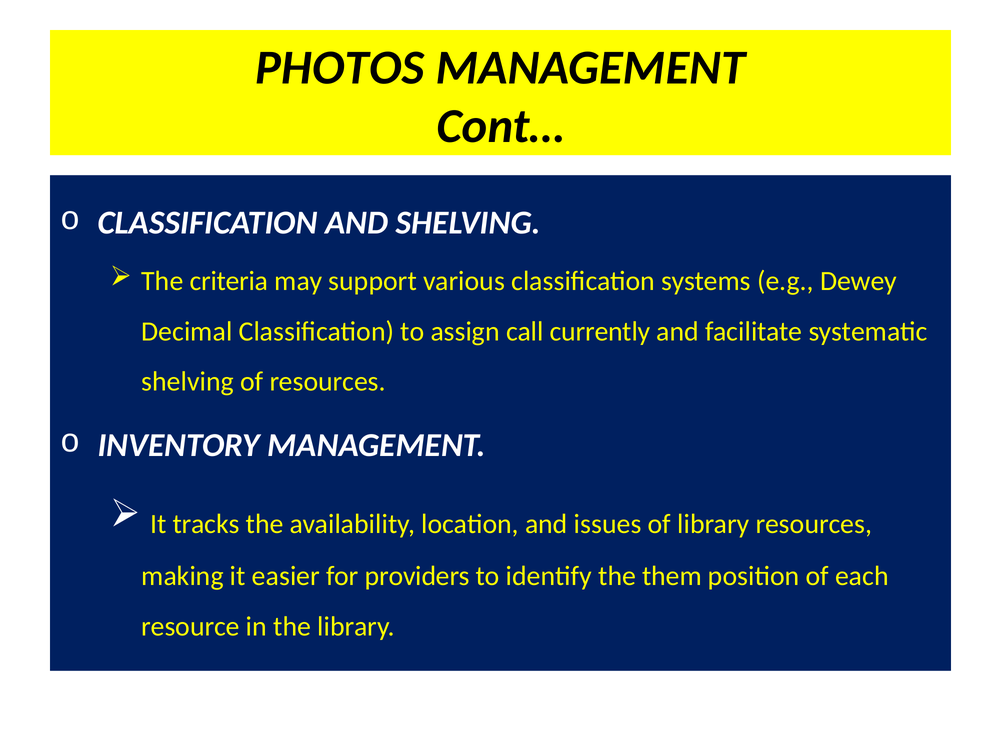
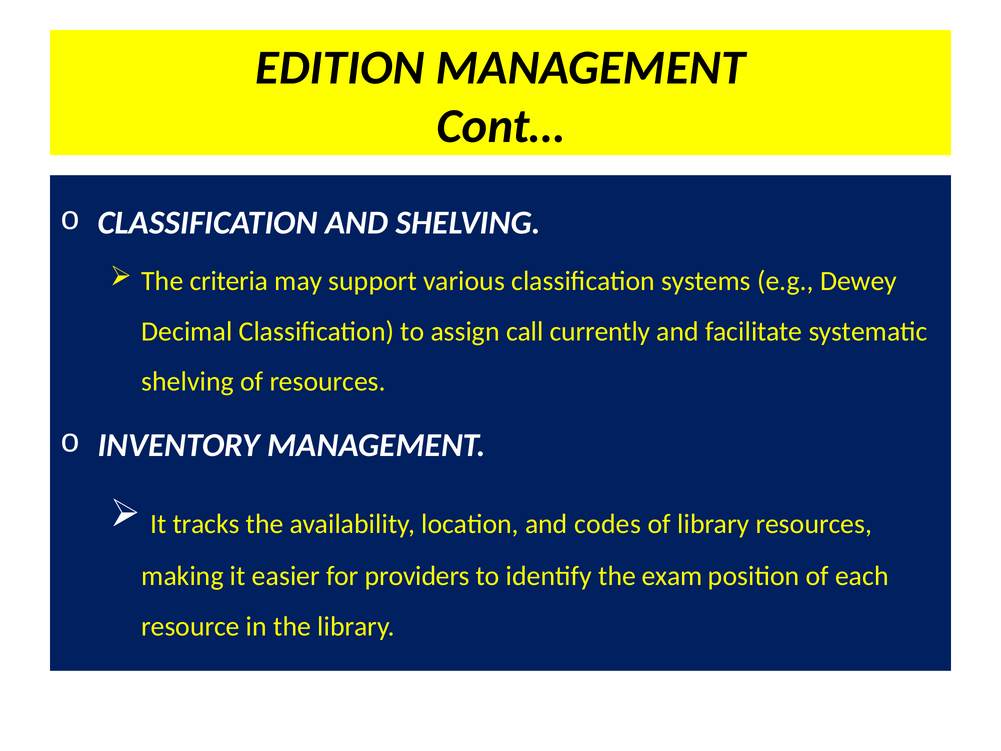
PHOTOS: PHOTOS -> EDITION
issues: issues -> codes
them: them -> exam
